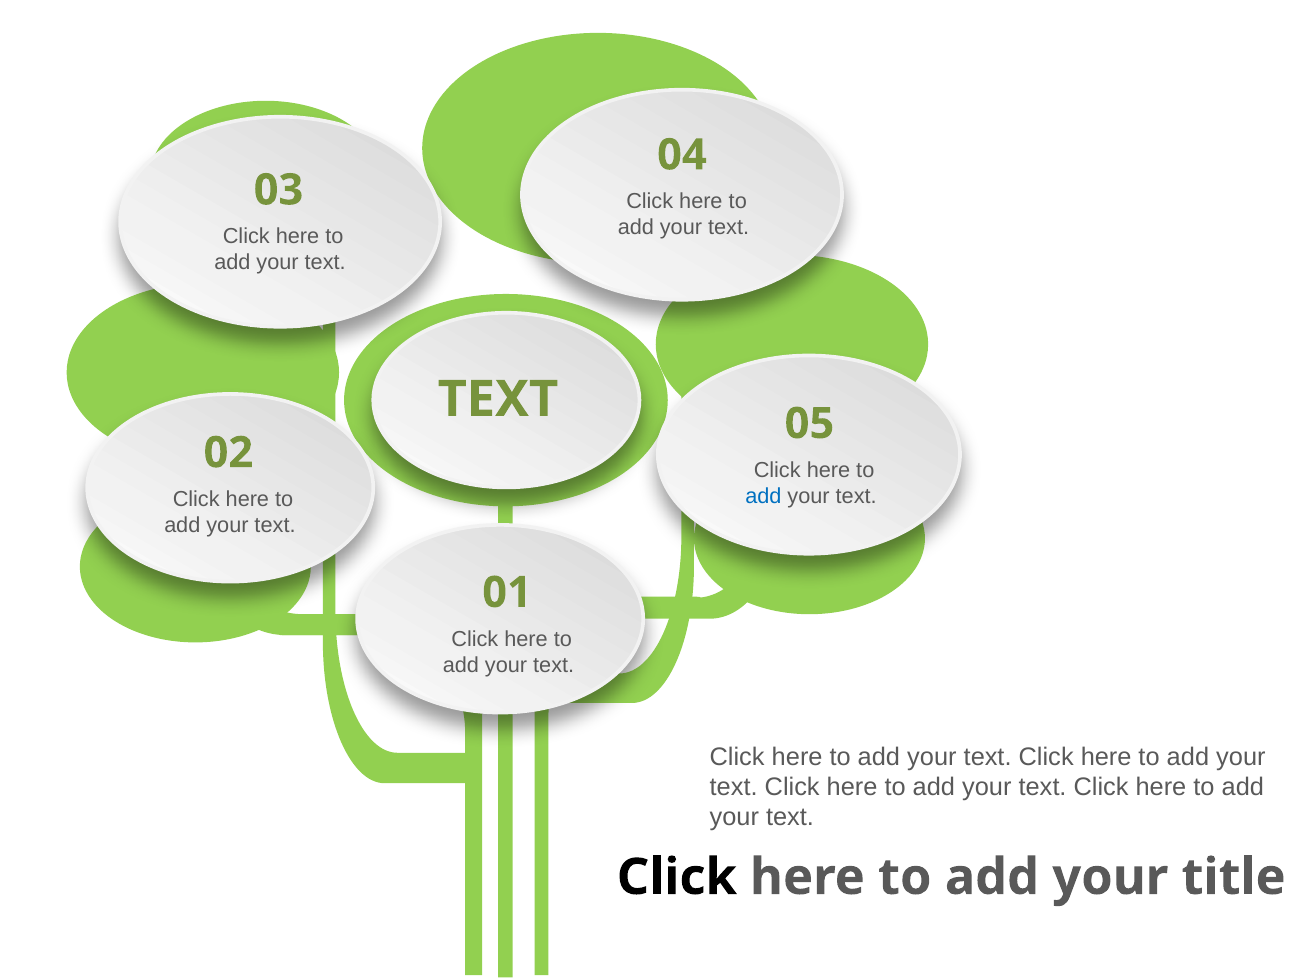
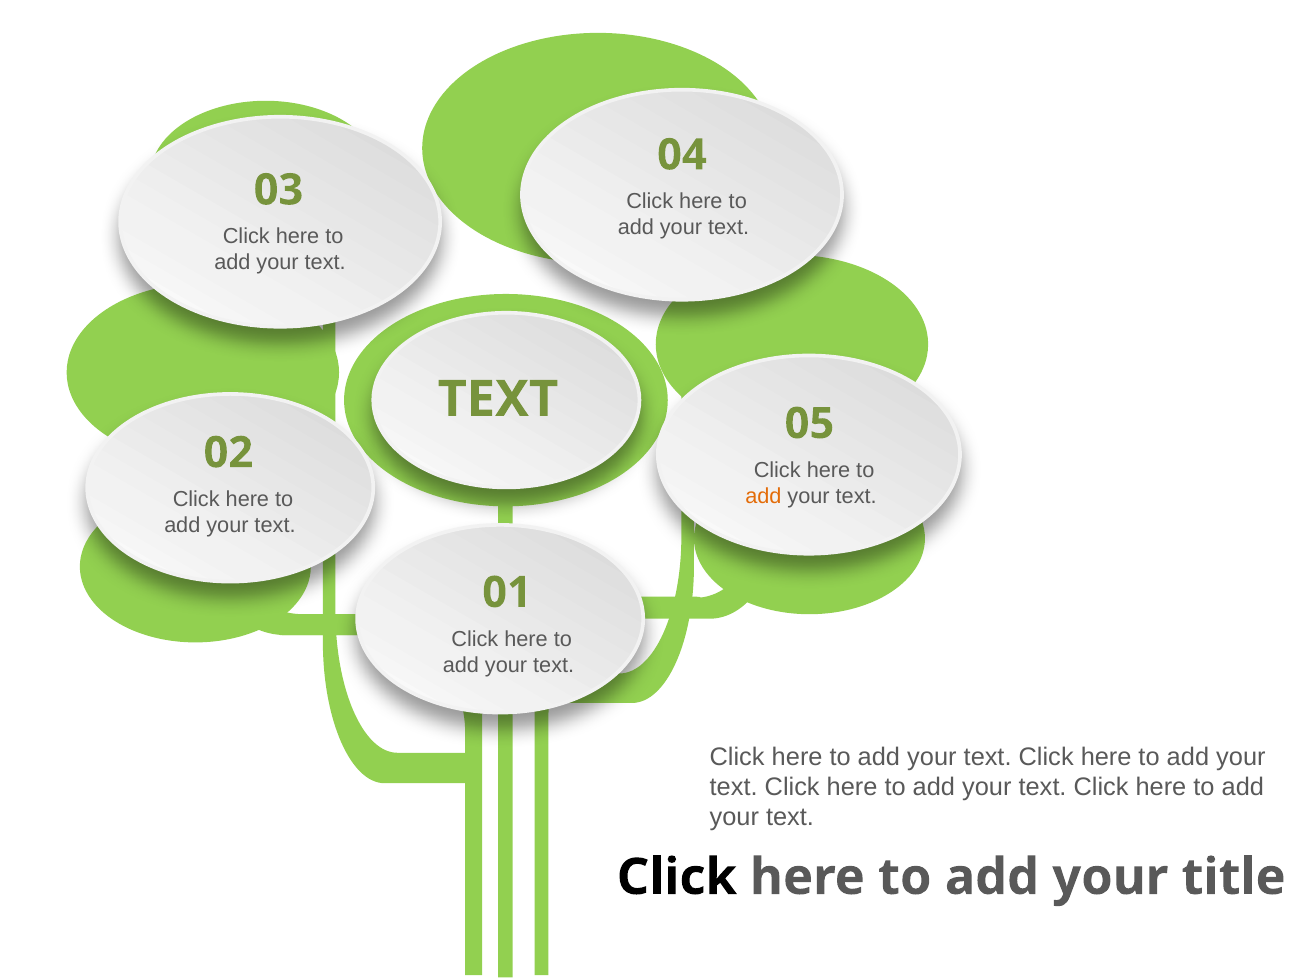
add at (763, 496) colour: blue -> orange
